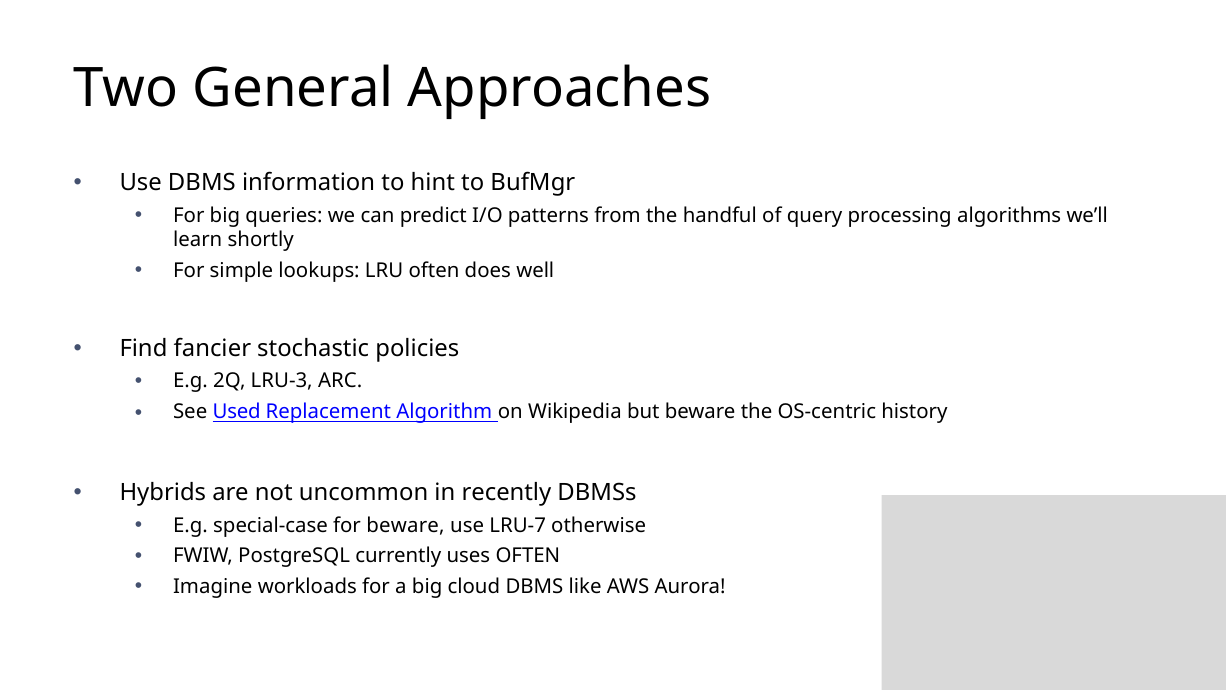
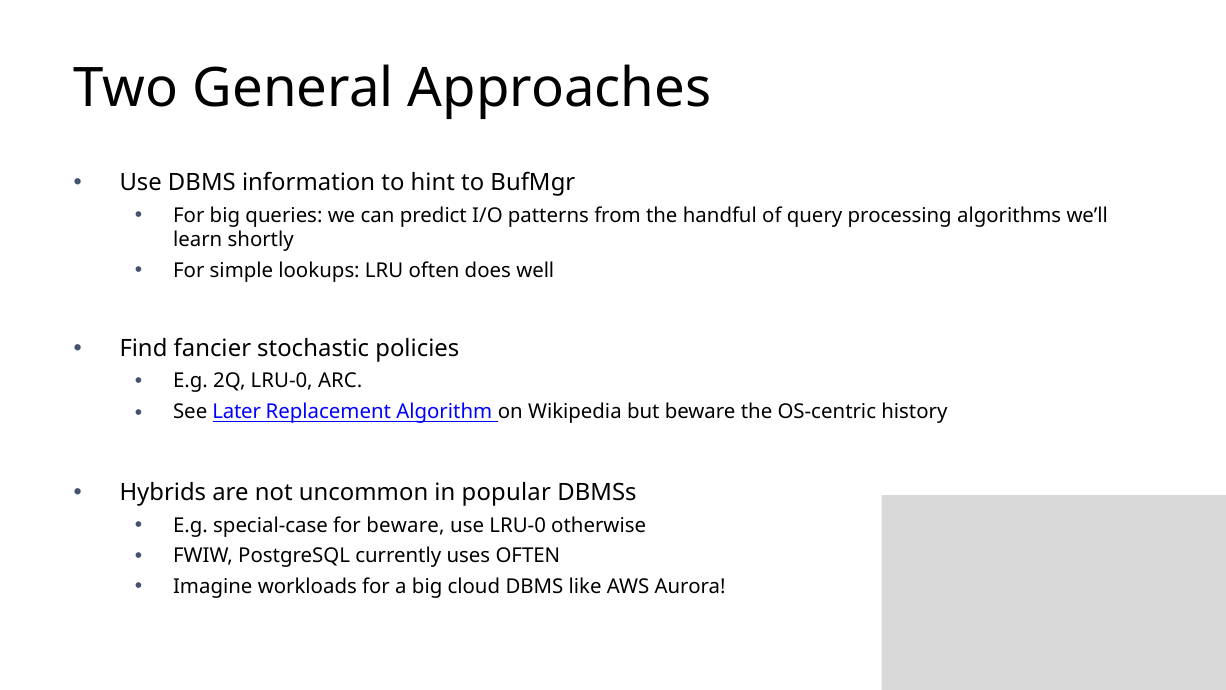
2Q LRU-3: LRU-3 -> LRU-0
Used: Used -> Later
recently: recently -> popular
use LRU-7: LRU-7 -> LRU-0
